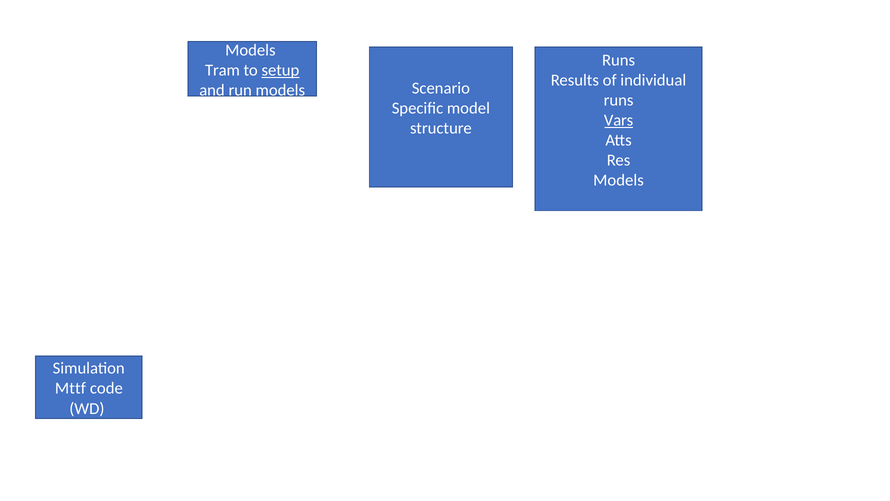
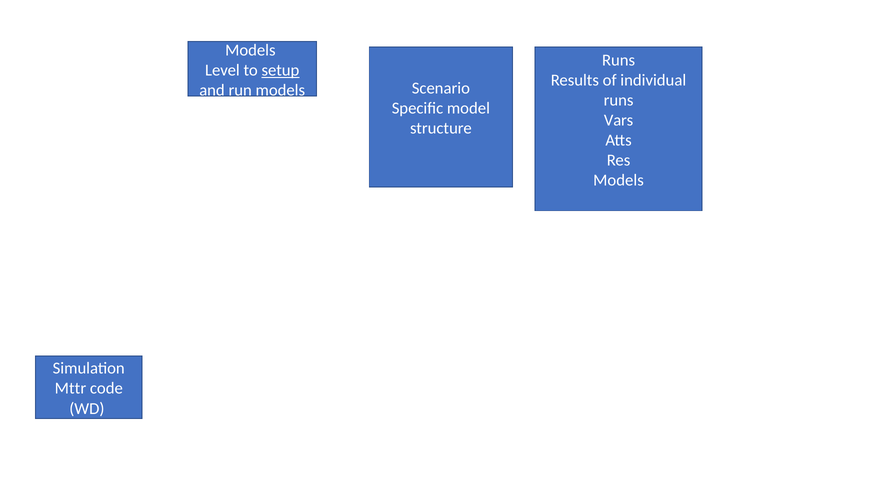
Tram: Tram -> Level
Vars underline: present -> none
Mttf: Mttf -> Mttr
